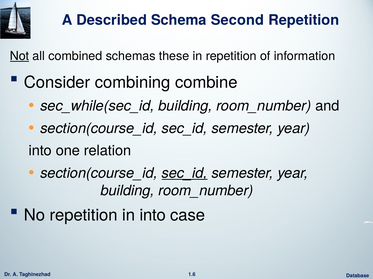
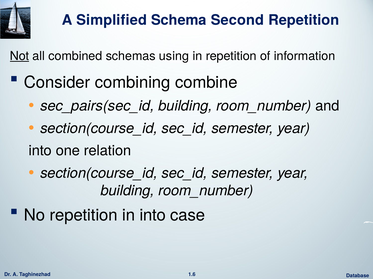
Described: Described -> Simplified
these: these -> using
sec_while(sec_id: sec_while(sec_id -> sec_pairs(sec_id
sec_id at (185, 174) underline: present -> none
